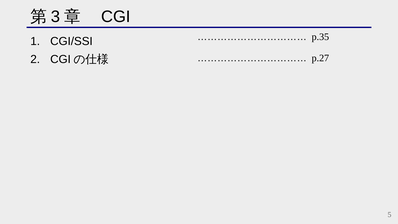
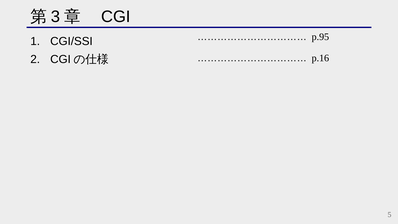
p.35: p.35 -> p.95
p.27: p.27 -> p.16
